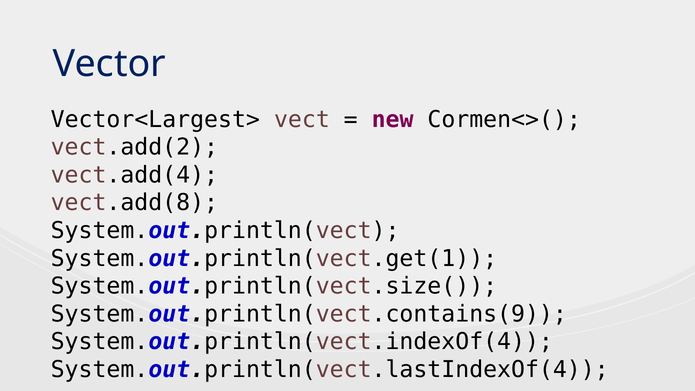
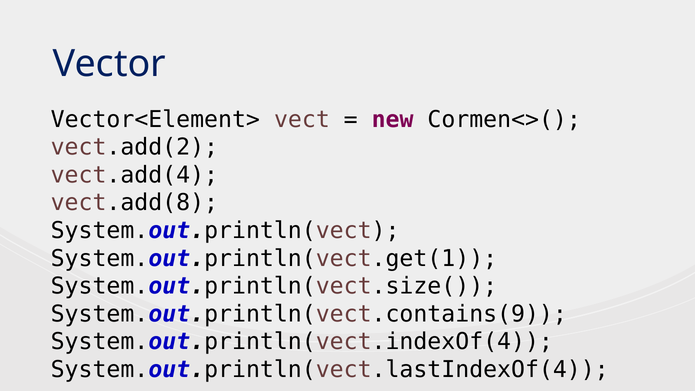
Vector<Largest>: Vector<Largest> -> Vector<Element>
